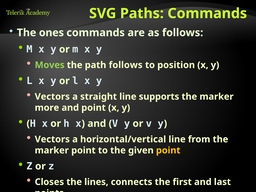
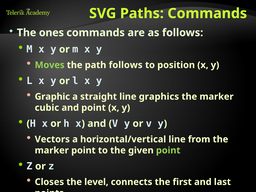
Vectors at (52, 97): Vectors -> Graphic
supports: supports -> graphics
more: more -> cubic
point at (168, 150) colour: yellow -> light green
lines: lines -> level
